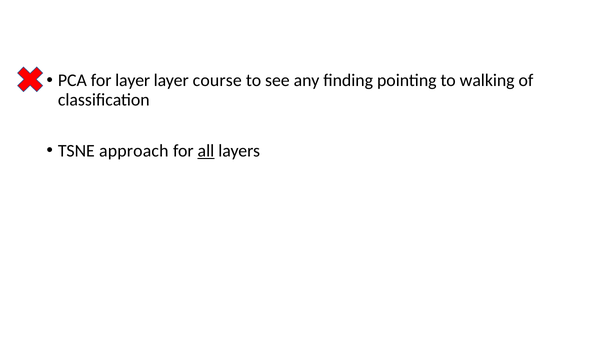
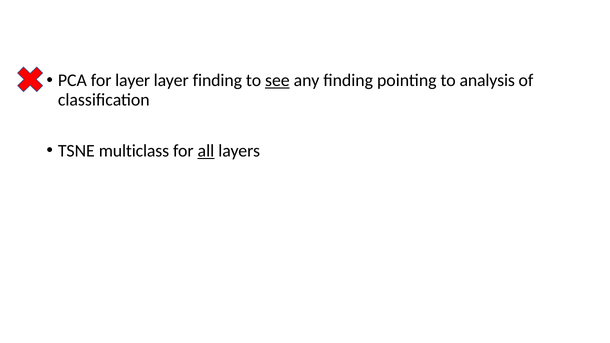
layer course: course -> finding
see underline: none -> present
walking: walking -> analysis
approach: approach -> multiclass
